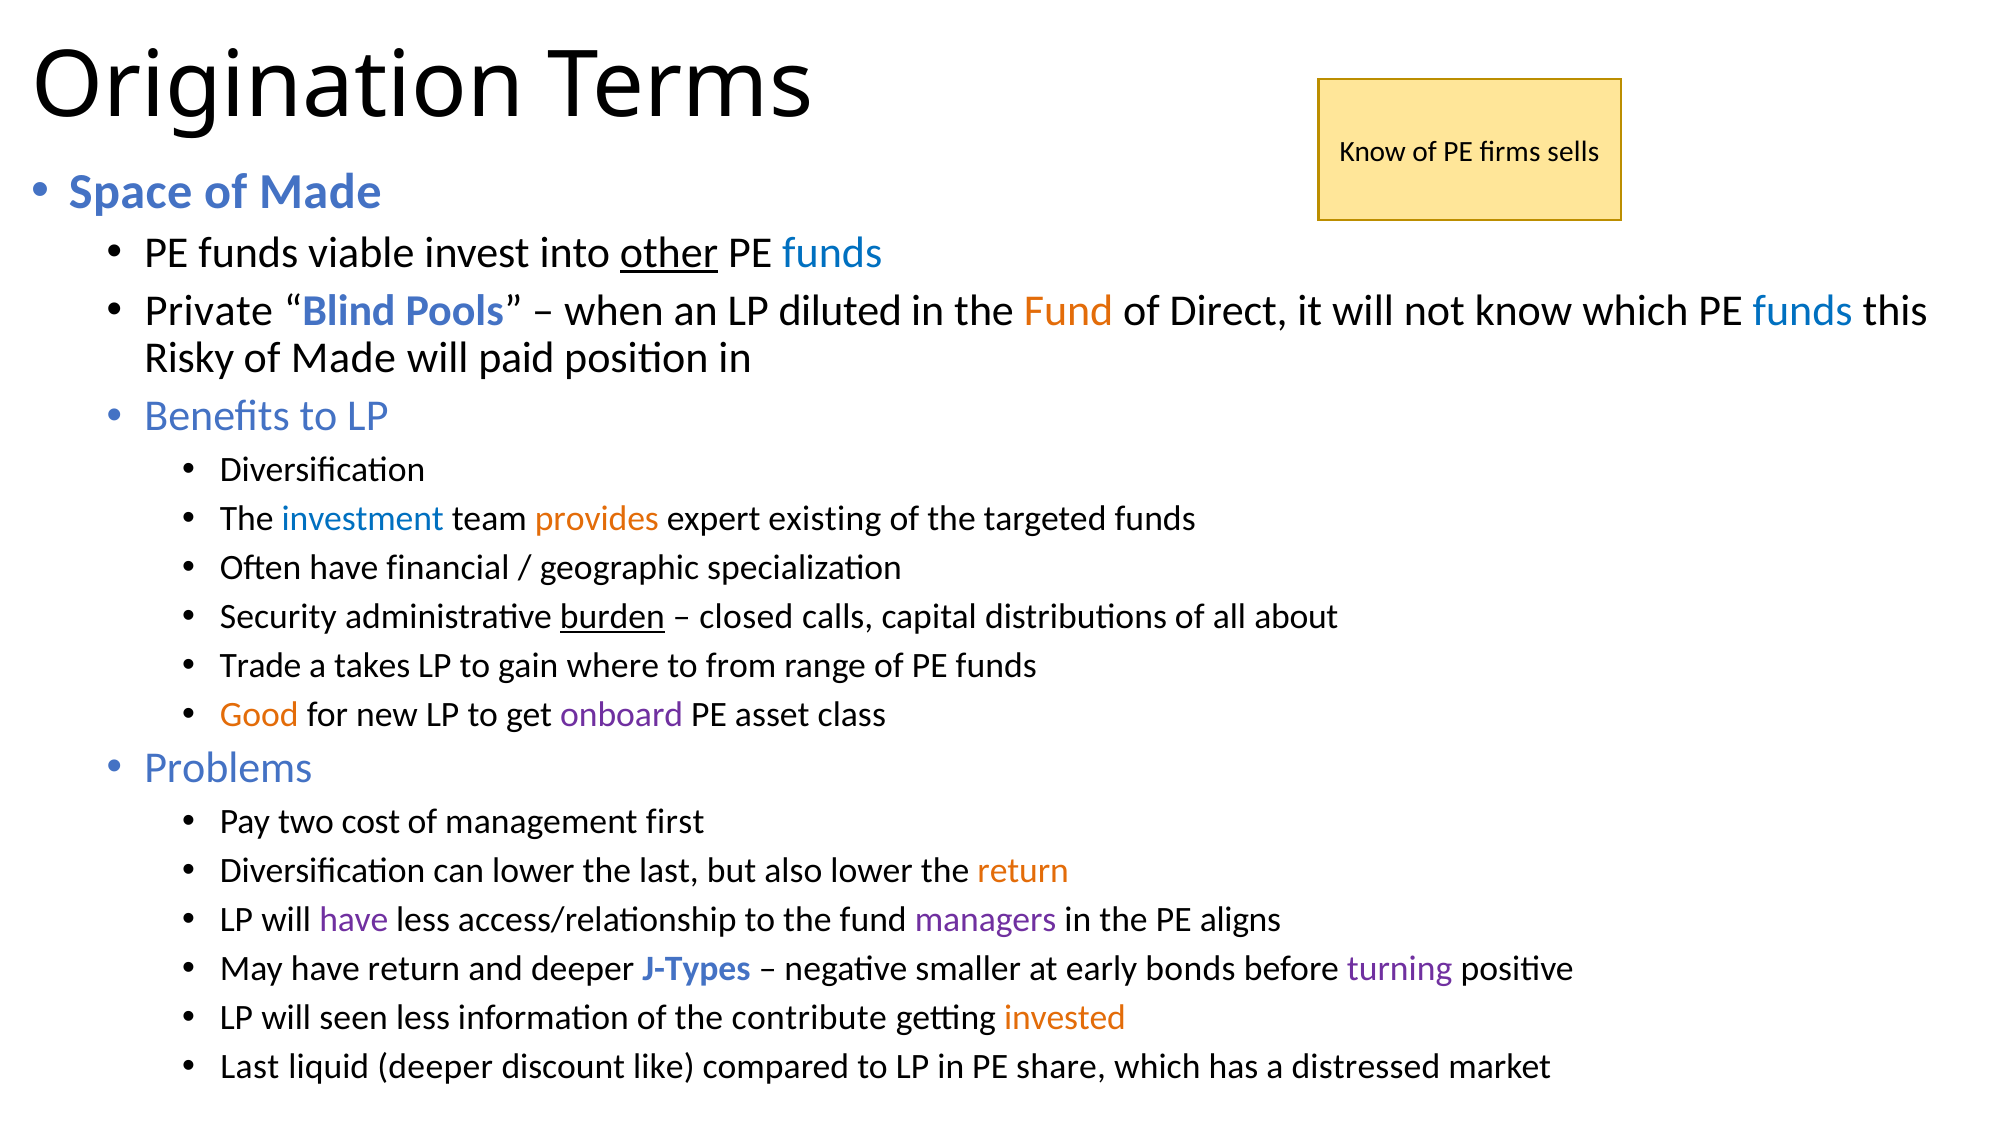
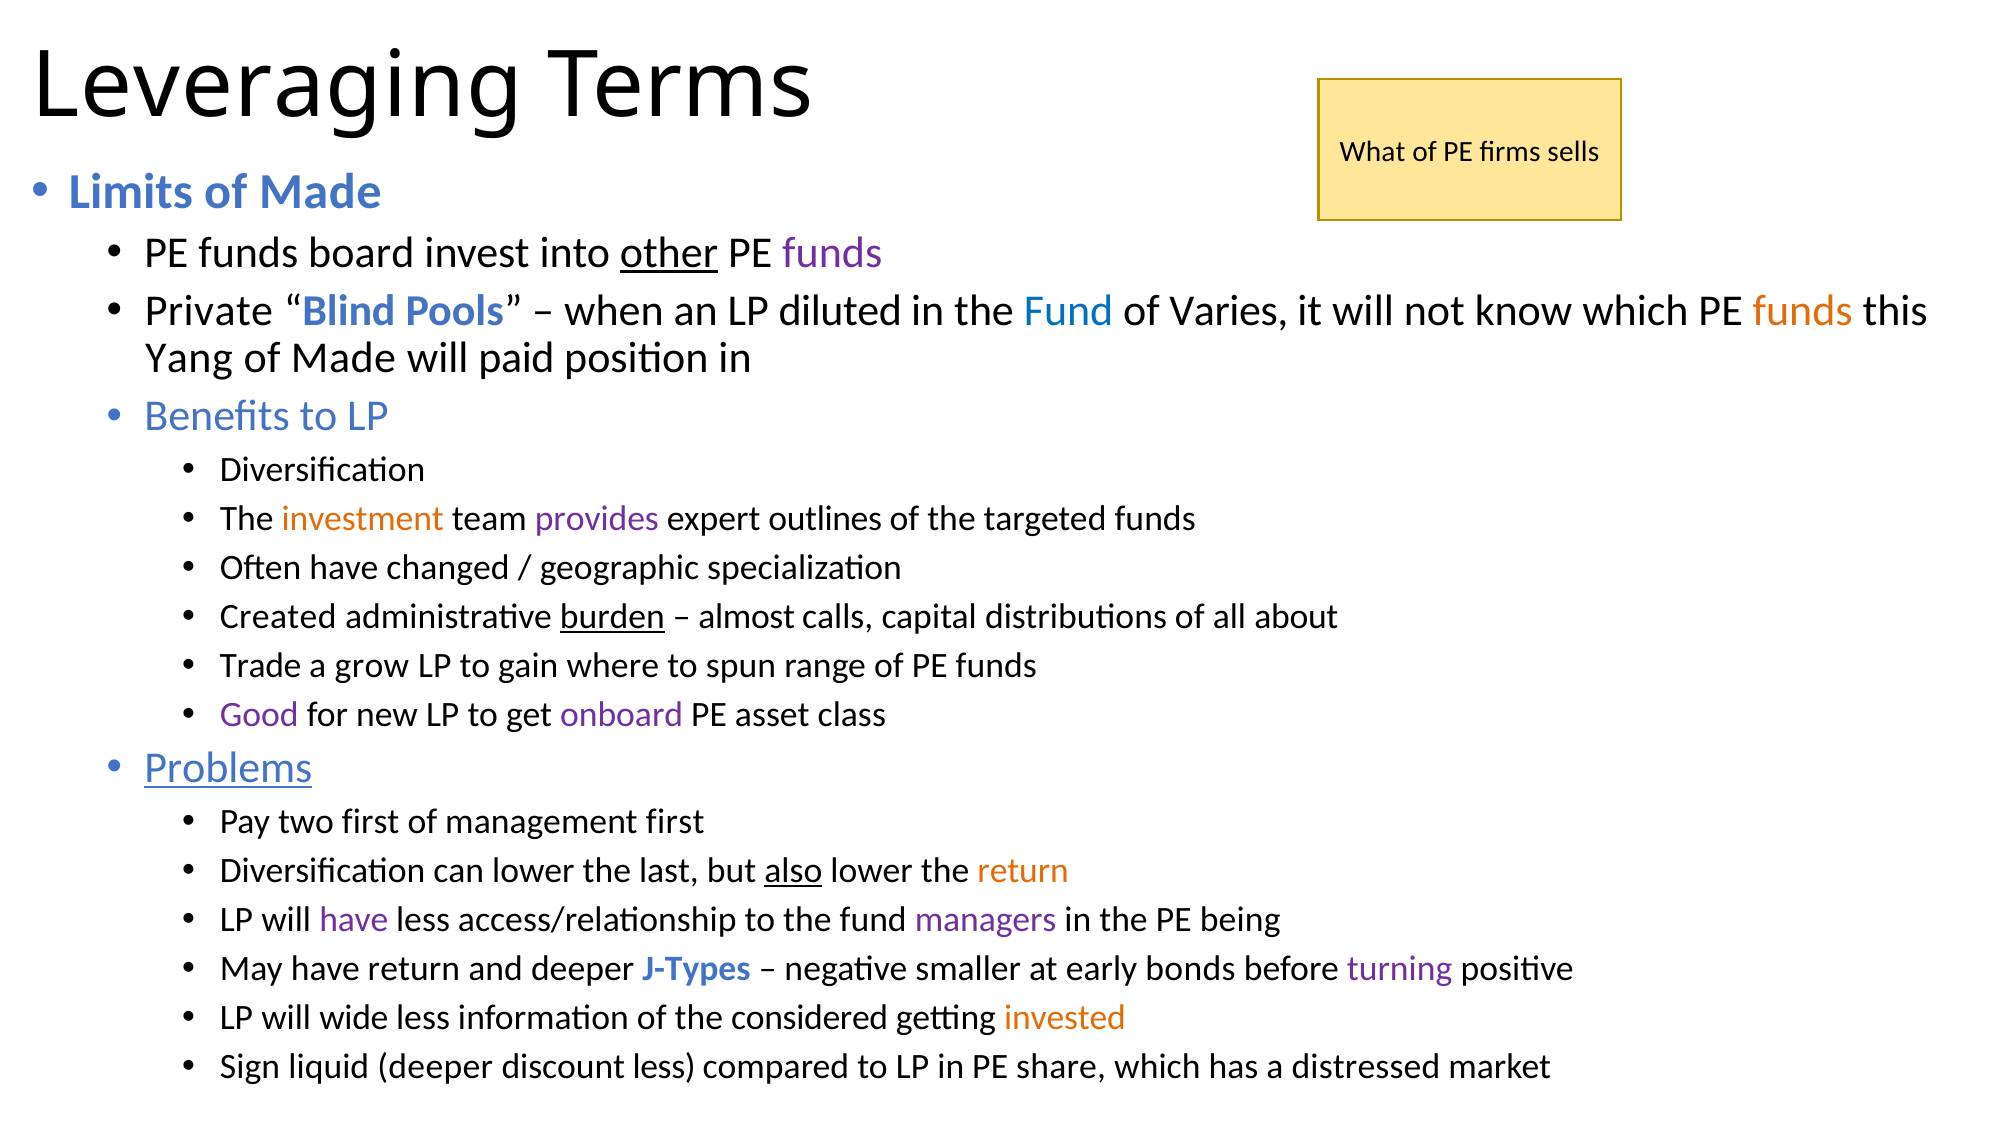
Origination: Origination -> Leveraging
Know at (1373, 151): Know -> What
Space: Space -> Limits
viable: viable -> board
funds at (832, 253) colour: blue -> purple
Fund at (1069, 311) colour: orange -> blue
Direct: Direct -> Varies
funds at (1803, 311) colour: blue -> orange
Risky: Risky -> Yang
investment colour: blue -> orange
provides colour: orange -> purple
existing: existing -> outlines
financial: financial -> changed
Security: Security -> Created
closed: closed -> almost
takes: takes -> grow
from: from -> spun
Good colour: orange -> purple
Problems underline: none -> present
two cost: cost -> first
also underline: none -> present
aligns: aligns -> being
seen: seen -> wide
contribute: contribute -> considered
Last at (250, 1066): Last -> Sign
discount like: like -> less
